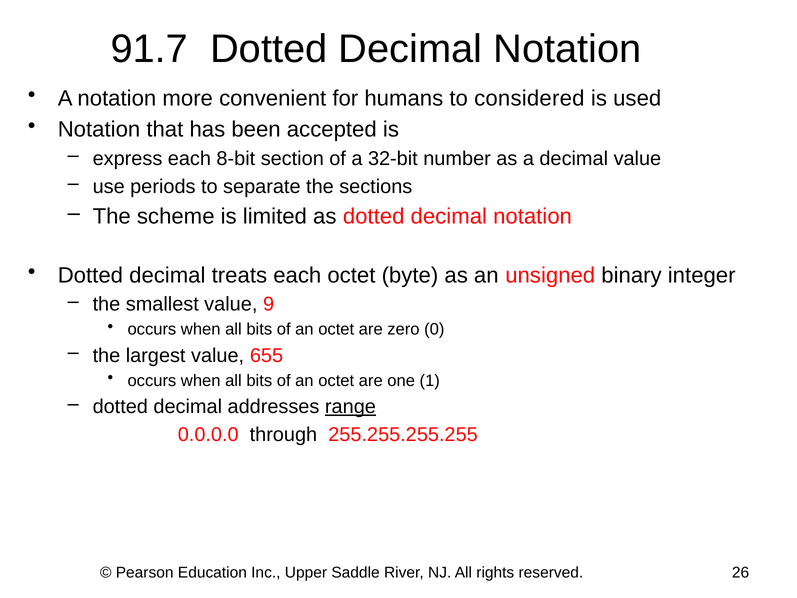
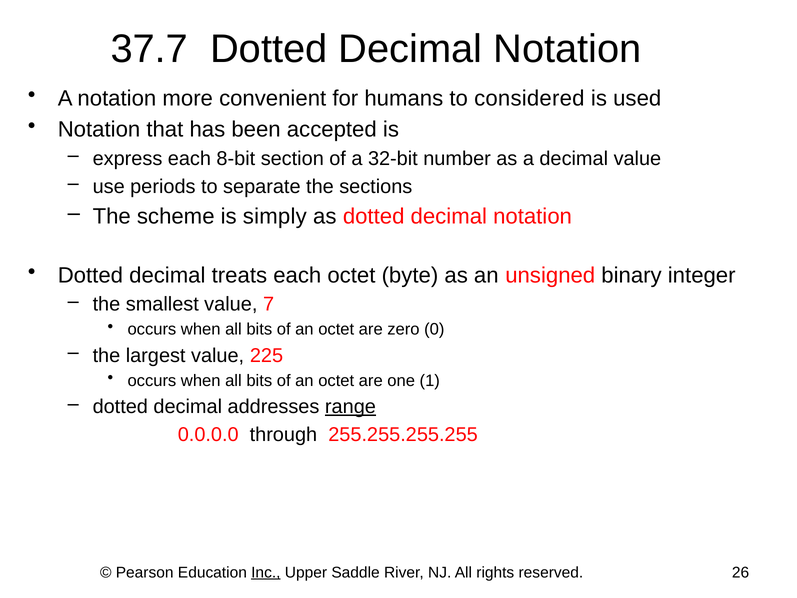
91.7: 91.7 -> 37.7
limited: limited -> simply
9: 9 -> 7
655: 655 -> 225
Inc underline: none -> present
